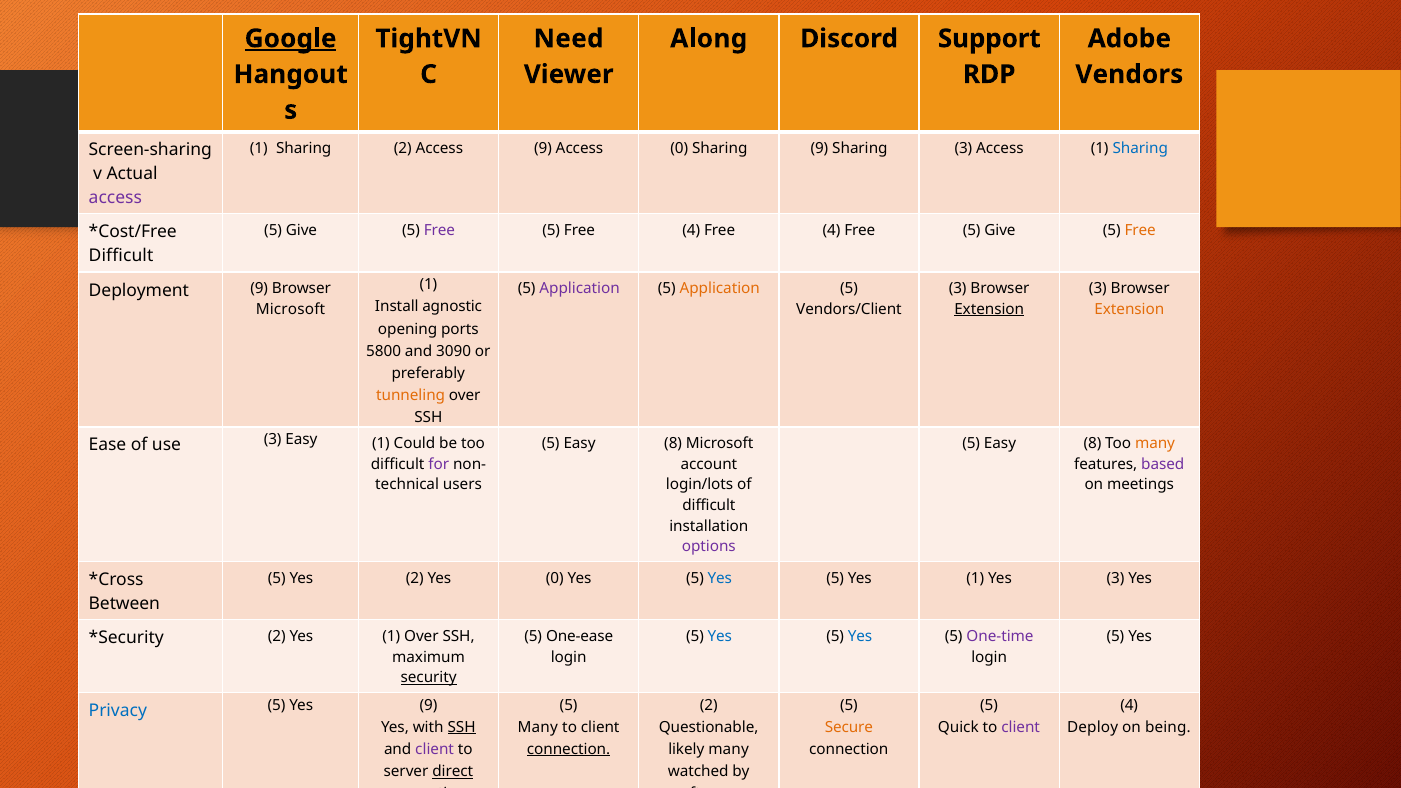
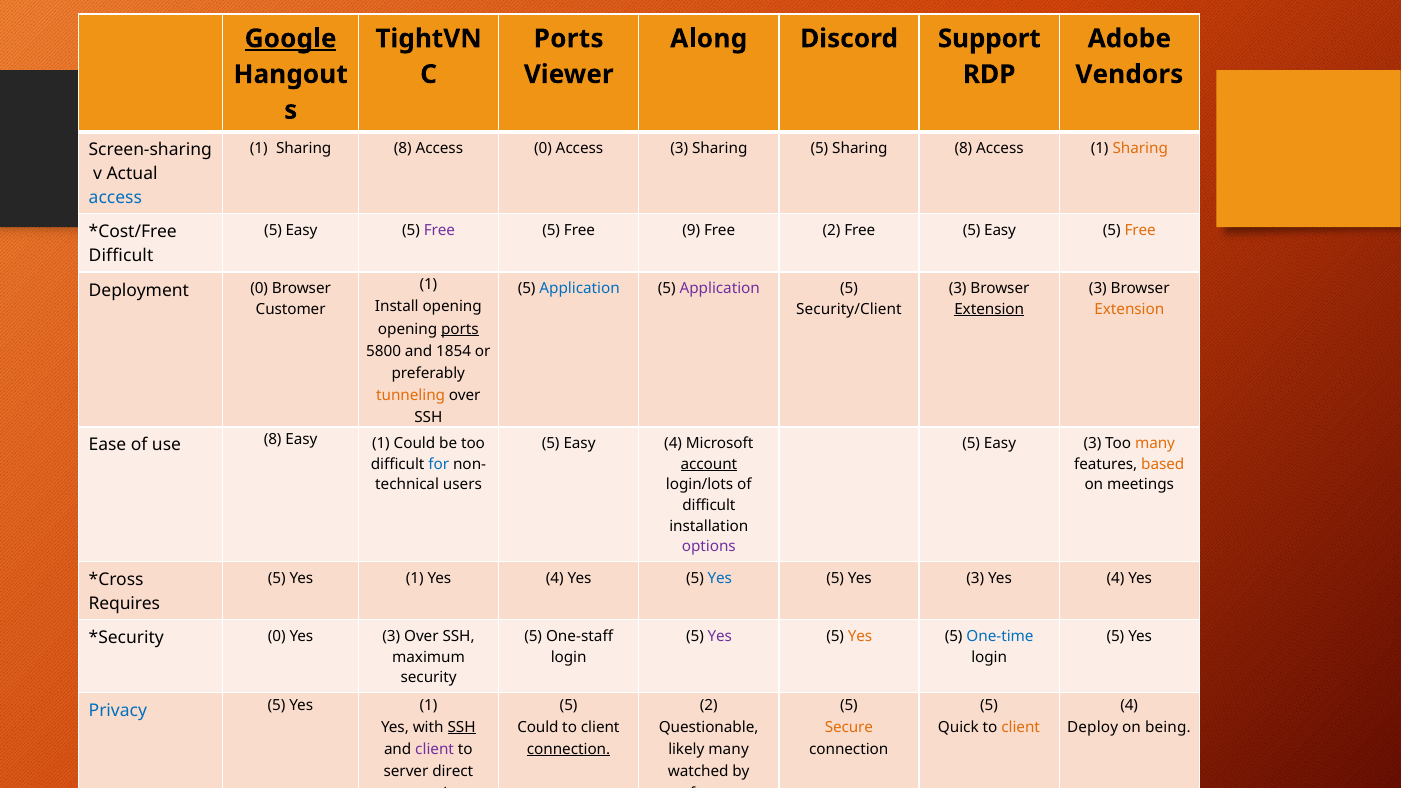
Need at (569, 39): Need -> Ports
1 Sharing 2: 2 -> 8
Access 9: 9 -> 0
Access 0: 0 -> 3
Sharing 9: 9 -> 5
3 at (963, 148): 3 -> 8
Sharing at (1140, 148) colour: blue -> orange
access at (115, 198) colour: purple -> blue
Give at (301, 230): Give -> Easy
5 Free 4: 4 -> 9
4 at (831, 230): 4 -> 2
Free 5 Give: Give -> Easy
Application at (580, 289) colour: purple -> blue
Application at (720, 289) colour: orange -> purple
Deployment 9: 9 -> 0
Install agnostic: agnostic -> opening
Microsoft at (291, 309): Microsoft -> Customer
Vendors/Client: Vendors/Client -> Security/Client
ports at (460, 329) underline: none -> present
3090: 3090 -> 1854
8 at (673, 443): 8 -> 4
8 at (1092, 443): 8 -> 3
use 3: 3 -> 8
for colour: purple -> blue
account at (709, 464) underline: none -> present
based colour: purple -> orange
2 at (415, 578): 2 -> 1
0 at (555, 578): 0 -> 4
5 Yes 1: 1 -> 3
3 at (1115, 578): 3 -> 4
Between: Between -> Requires
One-ease: One-ease -> One-staff
Yes at (720, 636) colour: blue -> purple
Yes at (860, 636) colour: blue -> orange
One-time colour: purple -> blue
2 at (277, 636): 2 -> 0
1 at (391, 636): 1 -> 3
security underline: present -> none
9 at (428, 705): 9 -> 1
Many at (538, 727): Many -> Could
client at (1021, 727) colour: purple -> orange
direct underline: present -> none
